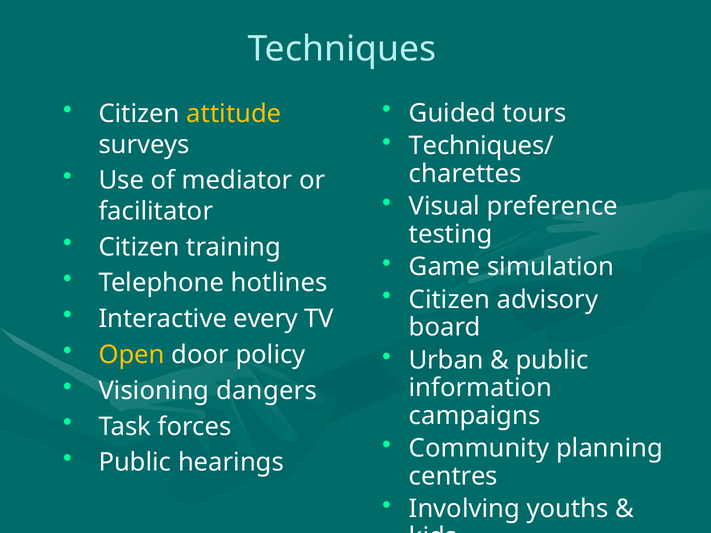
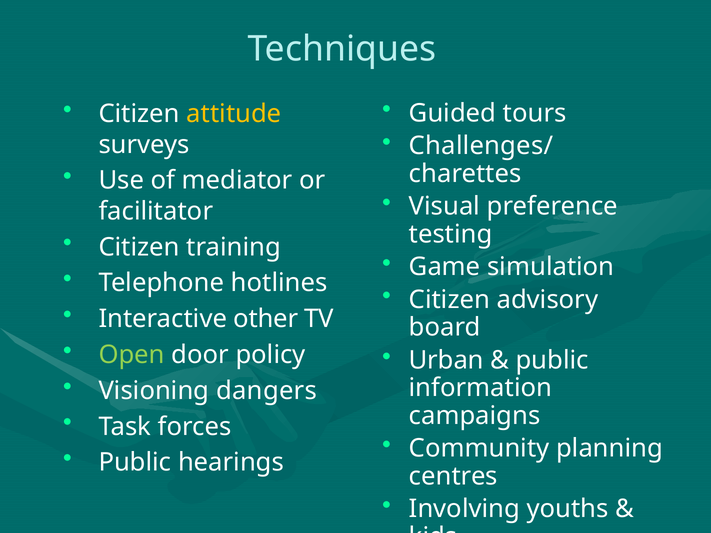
Techniques/: Techniques/ -> Challenges/
every: every -> other
Open colour: yellow -> light green
